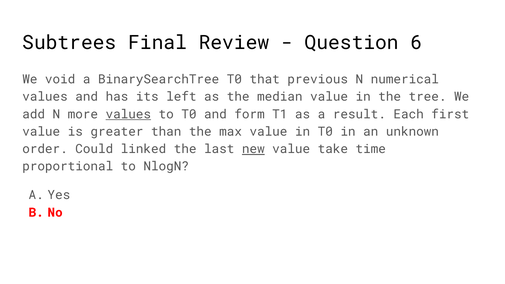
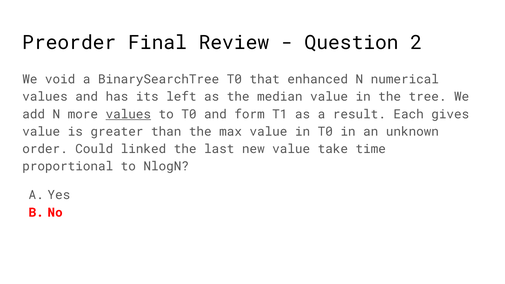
Subtrees: Subtrees -> Preorder
6: 6 -> 2
previous: previous -> enhanced
first: first -> gives
new underline: present -> none
